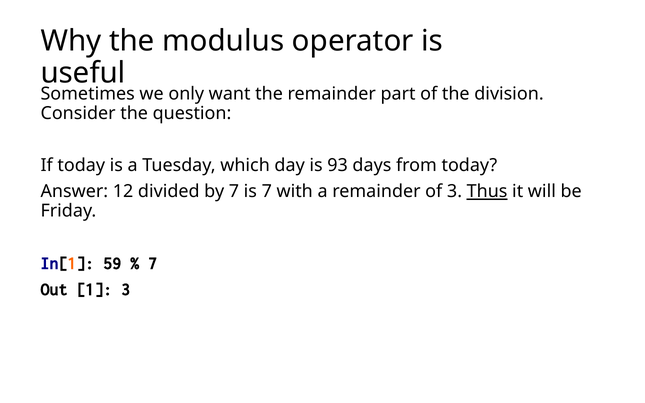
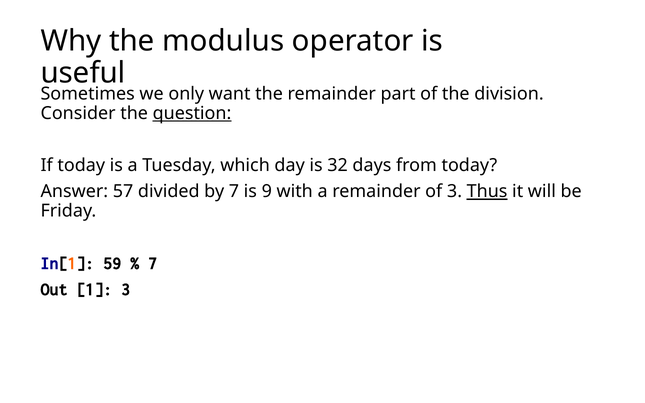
question underline: none -> present
93: 93 -> 32
12: 12 -> 57
is 7: 7 -> 9
